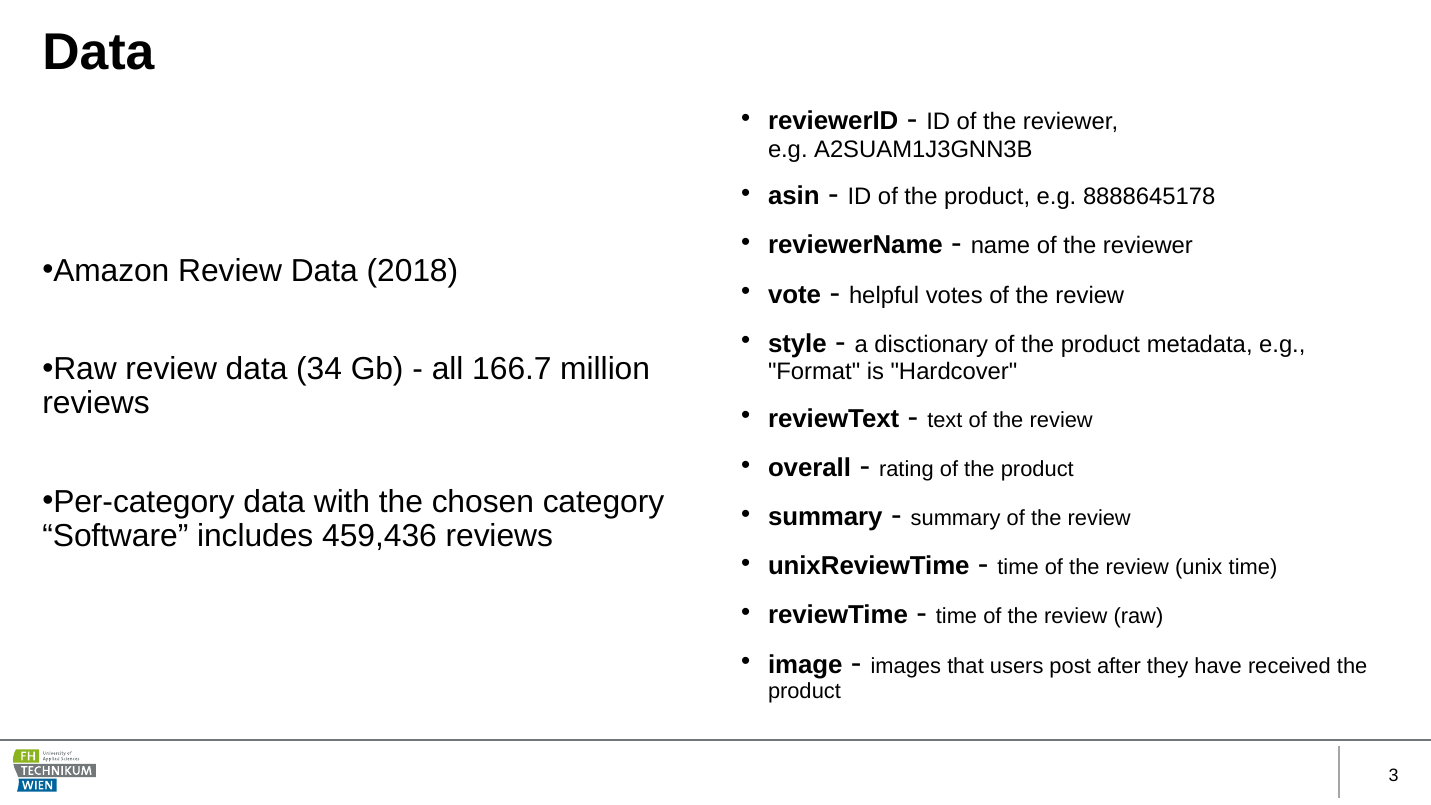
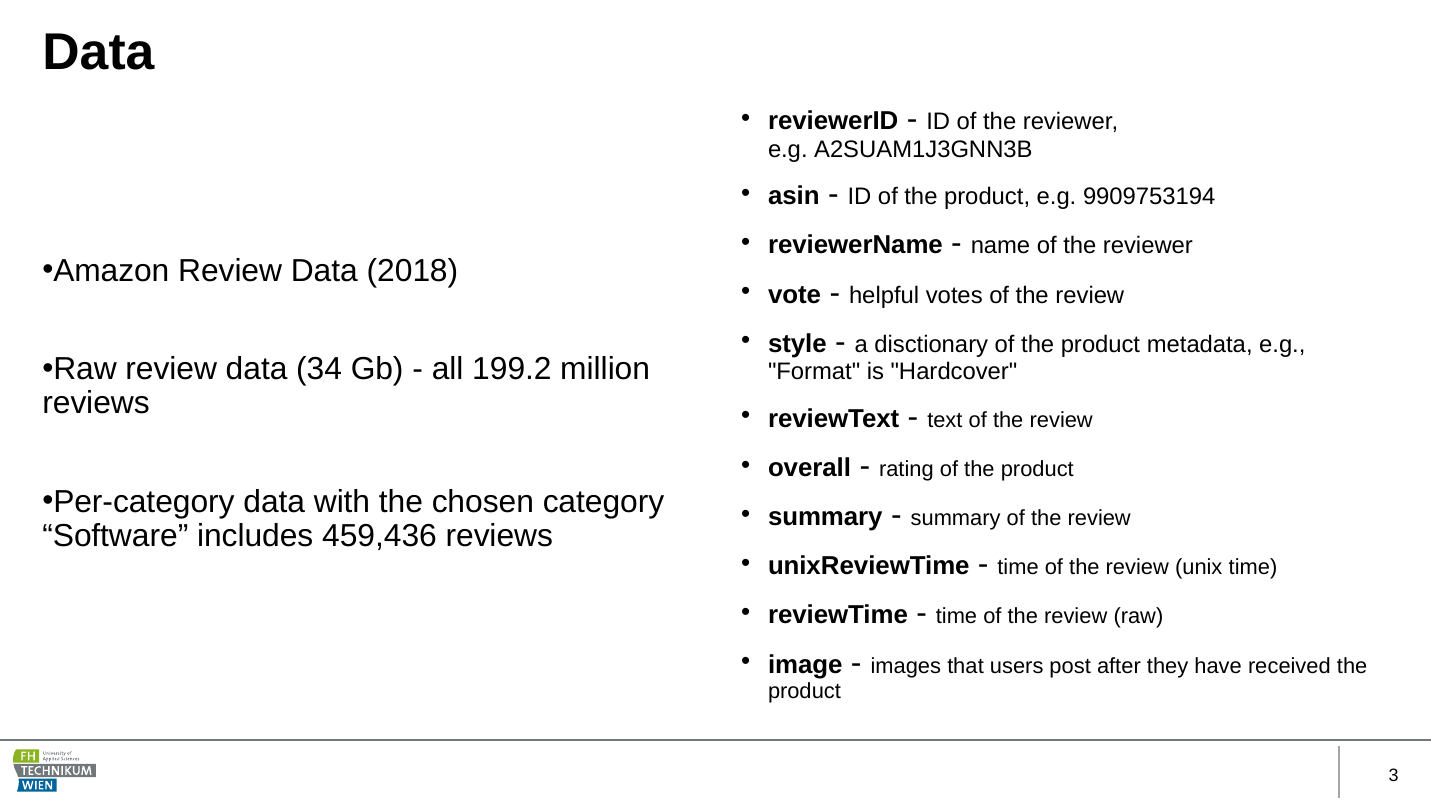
8888645178: 8888645178 -> 9909753194
166.7: 166.7 -> 199.2
